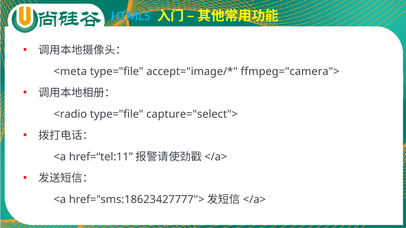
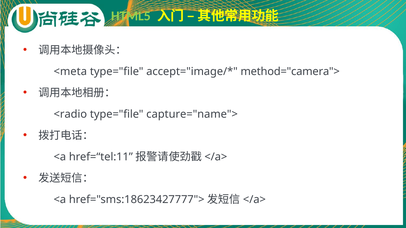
HTML5 colour: light blue -> light green
ffmpeg="camera">: ffmpeg="camera"> -> method="camera">
capture="select">: capture="select"> -> capture="name">
